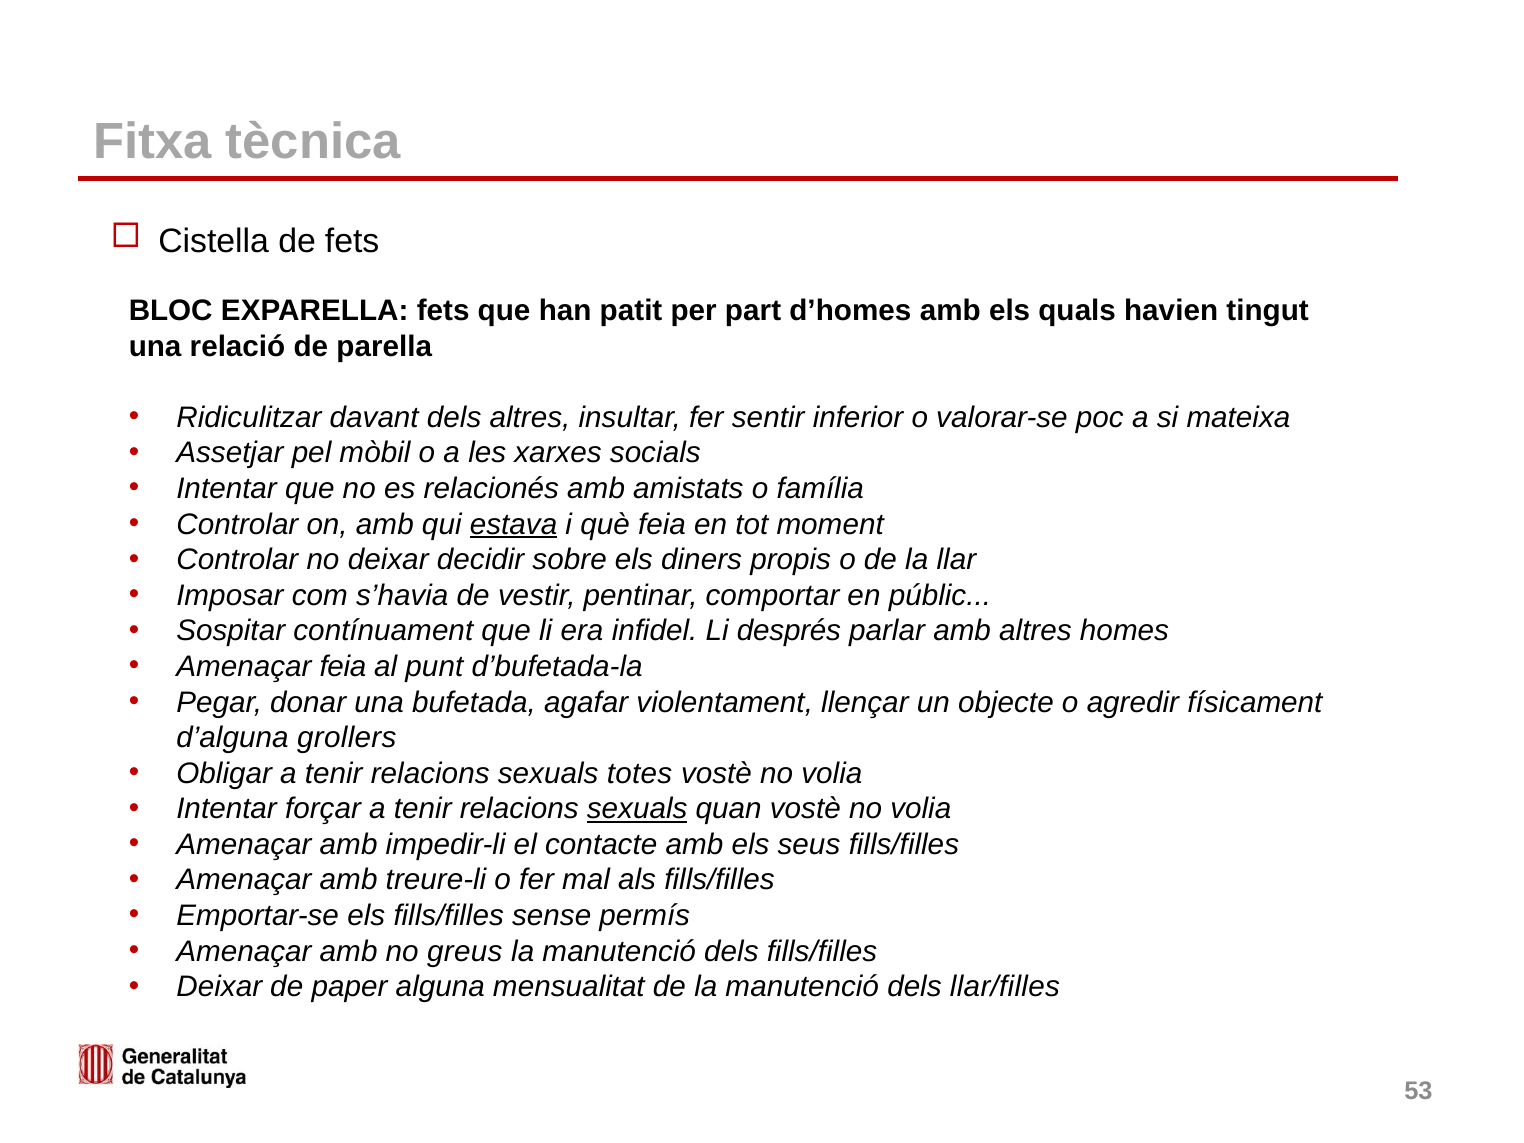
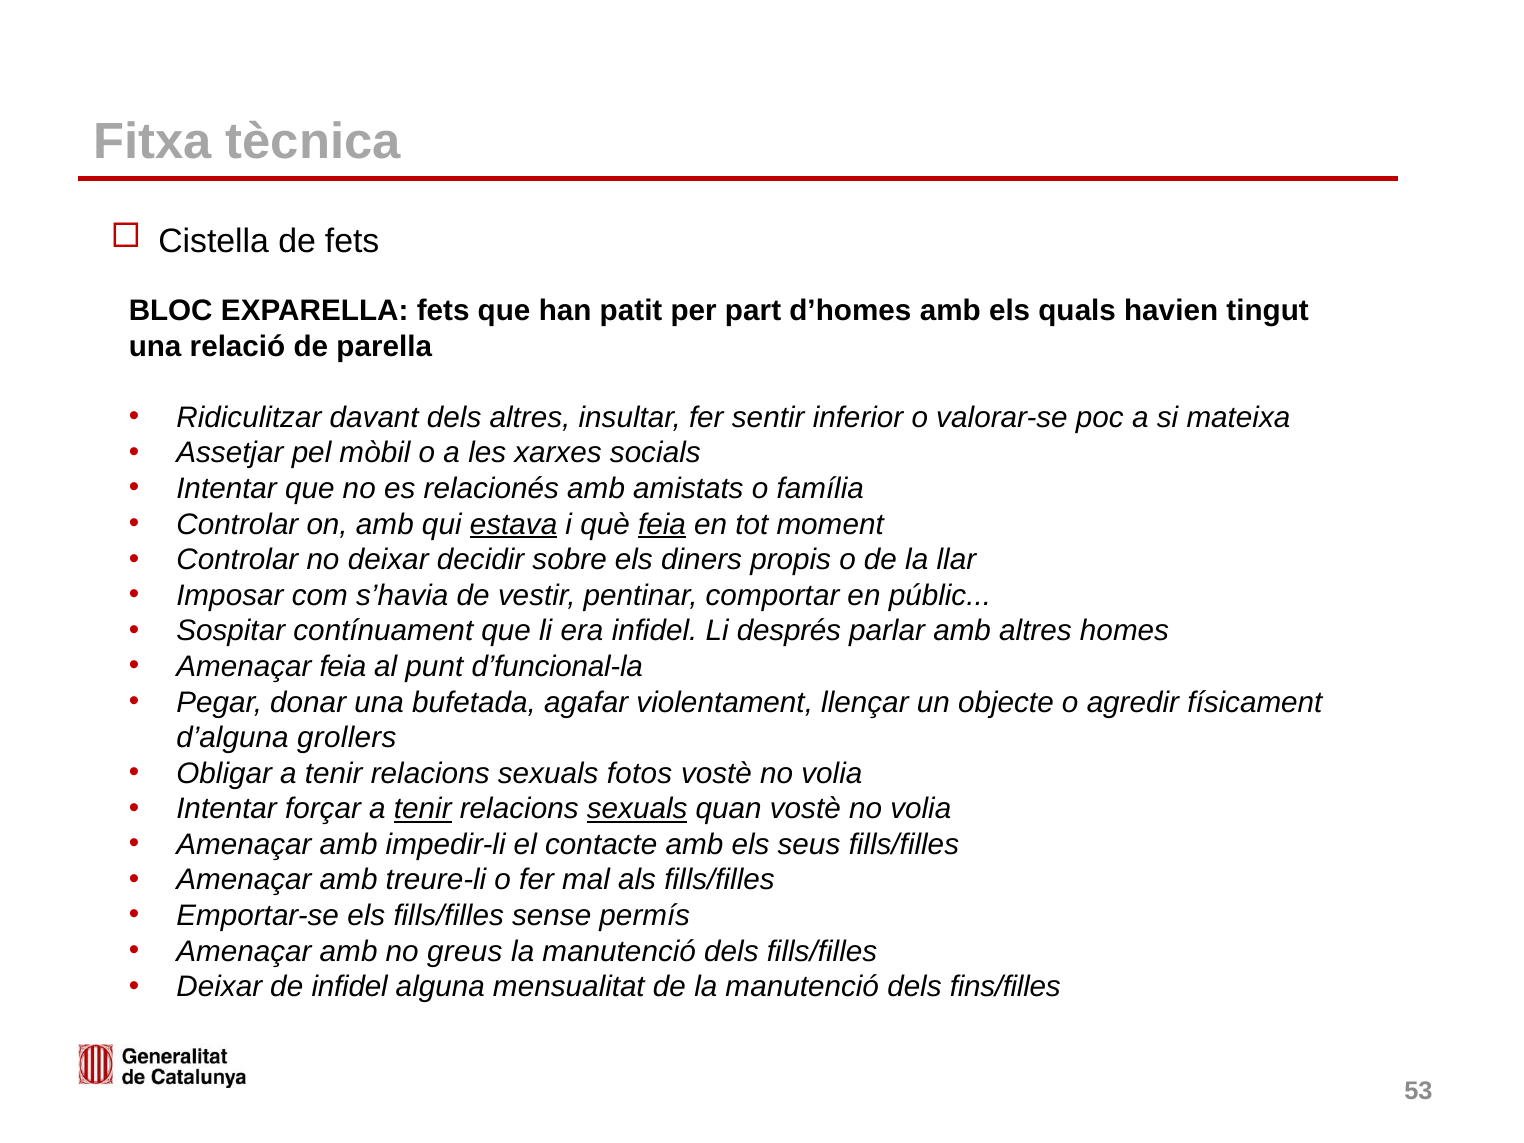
feia at (662, 524) underline: none -> present
d’bufetada-la: d’bufetada-la -> d’funcional-la
totes: totes -> fotos
tenir at (423, 809) underline: none -> present
de paper: paper -> infidel
llar/filles: llar/filles -> fins/filles
